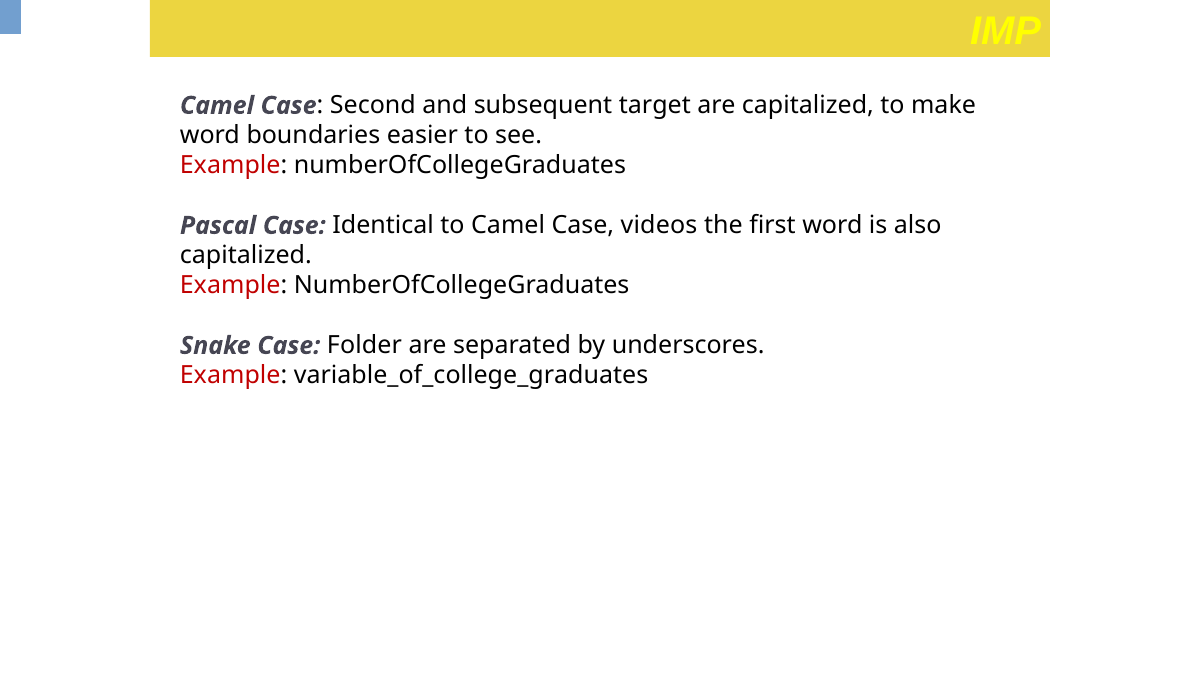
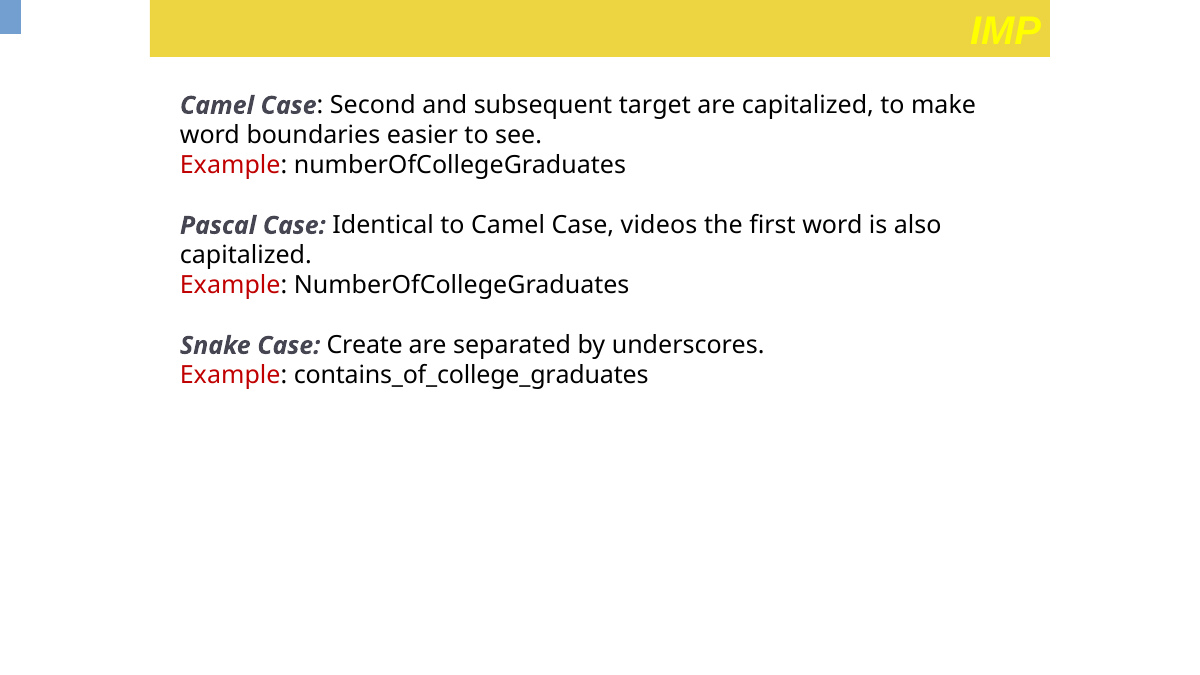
Folder: Folder -> Create
variable_of_college_graduates: variable_of_college_graduates -> contains_of_college_graduates
